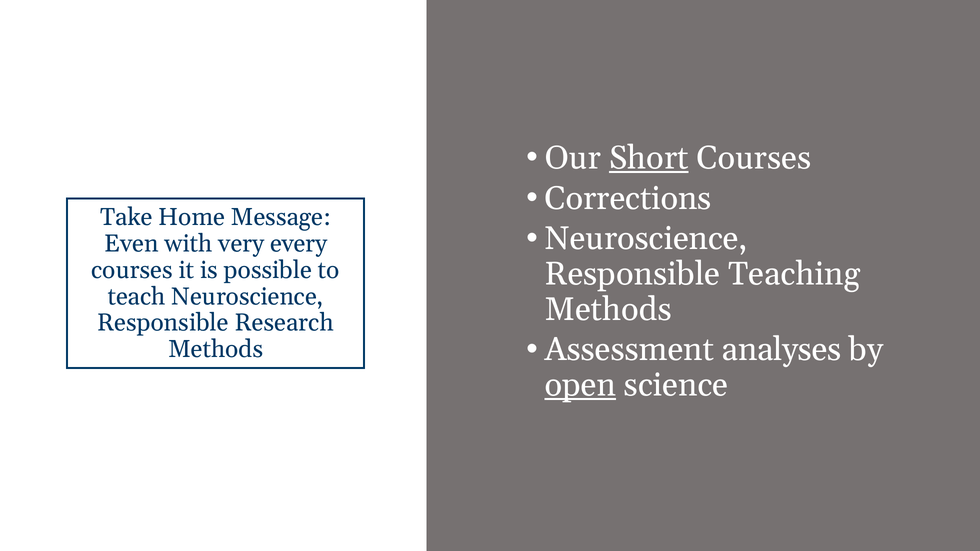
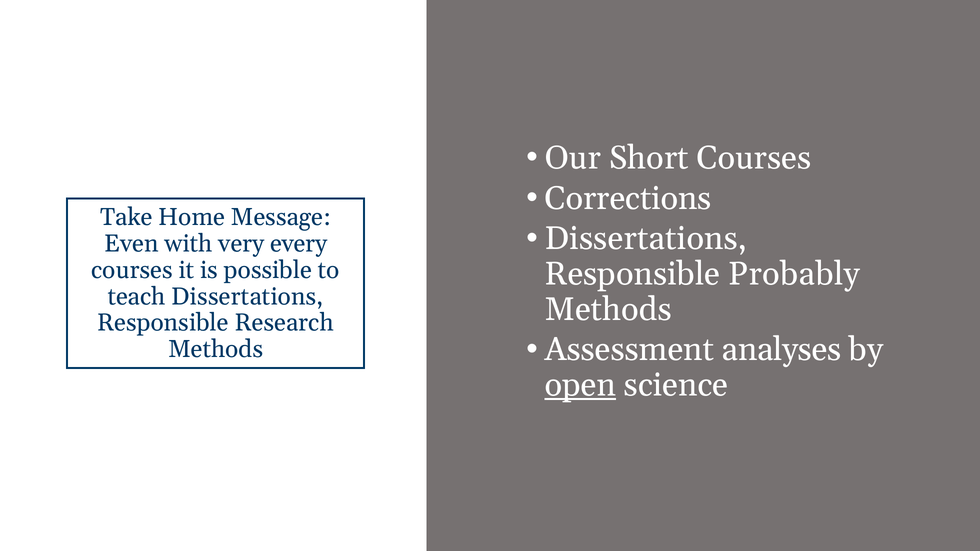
Short underline: present -> none
Neuroscience at (646, 239): Neuroscience -> Dissertations
Teaching: Teaching -> Probably
teach Neuroscience: Neuroscience -> Dissertations
